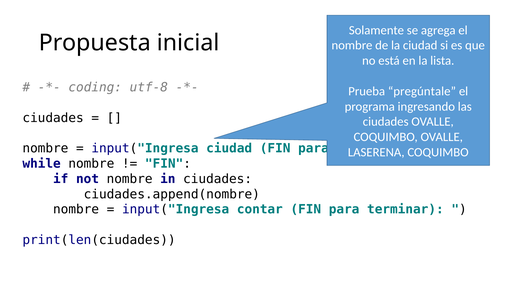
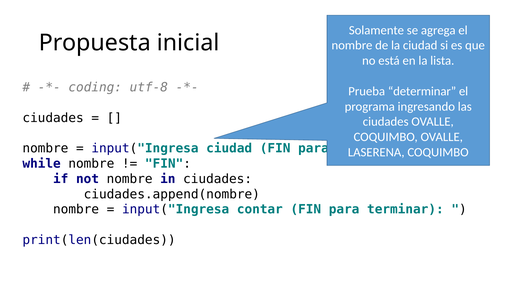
pregúntale: pregúntale -> determinar
